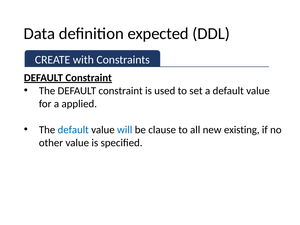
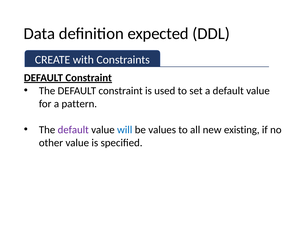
applied: applied -> pattern
default at (73, 130) colour: blue -> purple
clause: clause -> values
